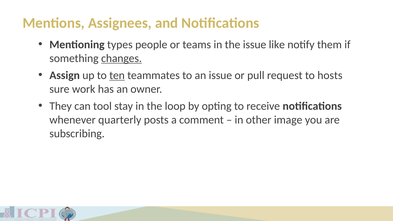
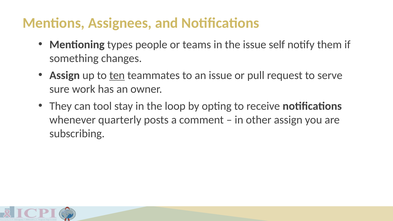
like: like -> self
changes underline: present -> none
hosts: hosts -> serve
other image: image -> assign
